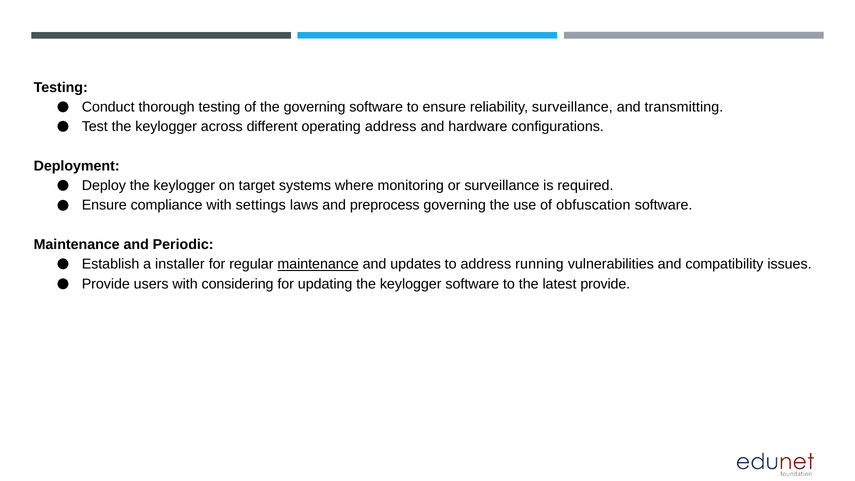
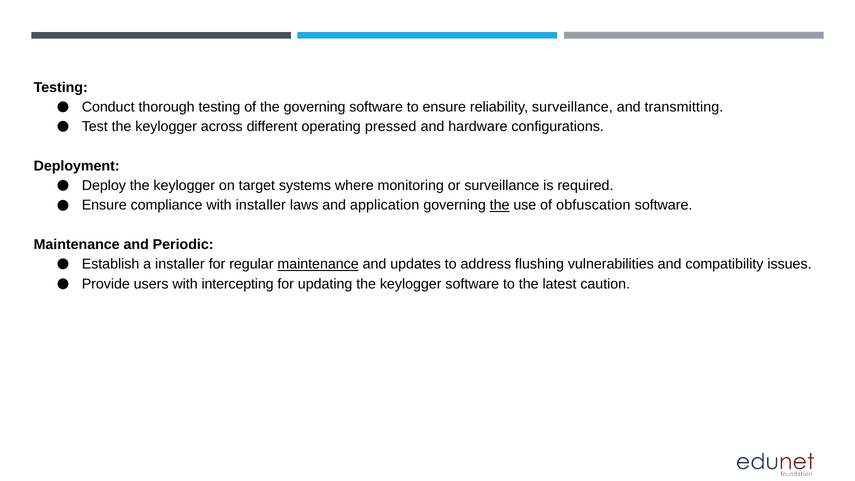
operating address: address -> pressed
with settings: settings -> installer
preprocess: preprocess -> application
the at (500, 205) underline: none -> present
running: running -> flushing
considering: considering -> intercepting
latest provide: provide -> caution
